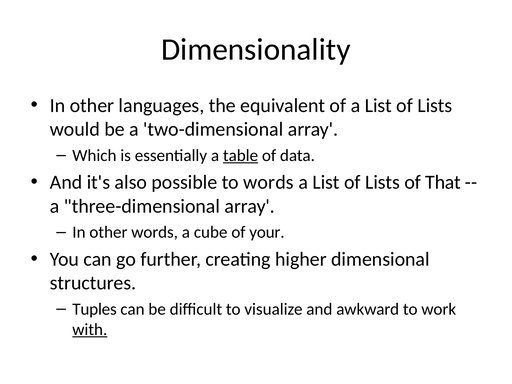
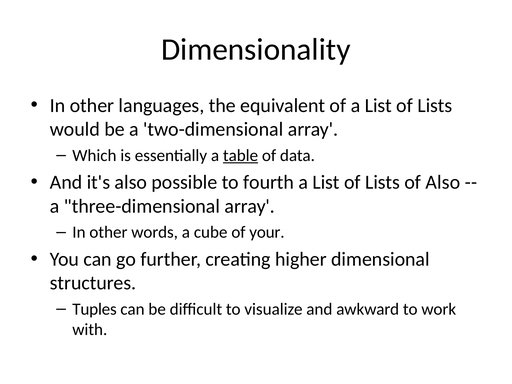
to words: words -> fourth
of That: That -> Also
with underline: present -> none
